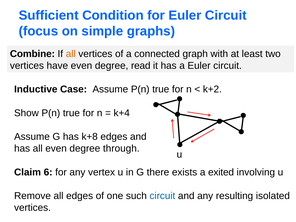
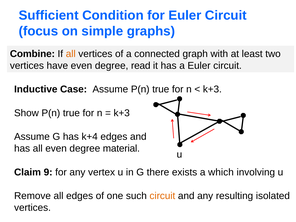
k+2 at (212, 89): k+2 -> k+3
k+4 at (122, 113): k+4 -> k+3
k+8: k+8 -> k+4
through: through -> material
6: 6 -> 9
exited: exited -> which
circuit at (162, 196) colour: blue -> orange
